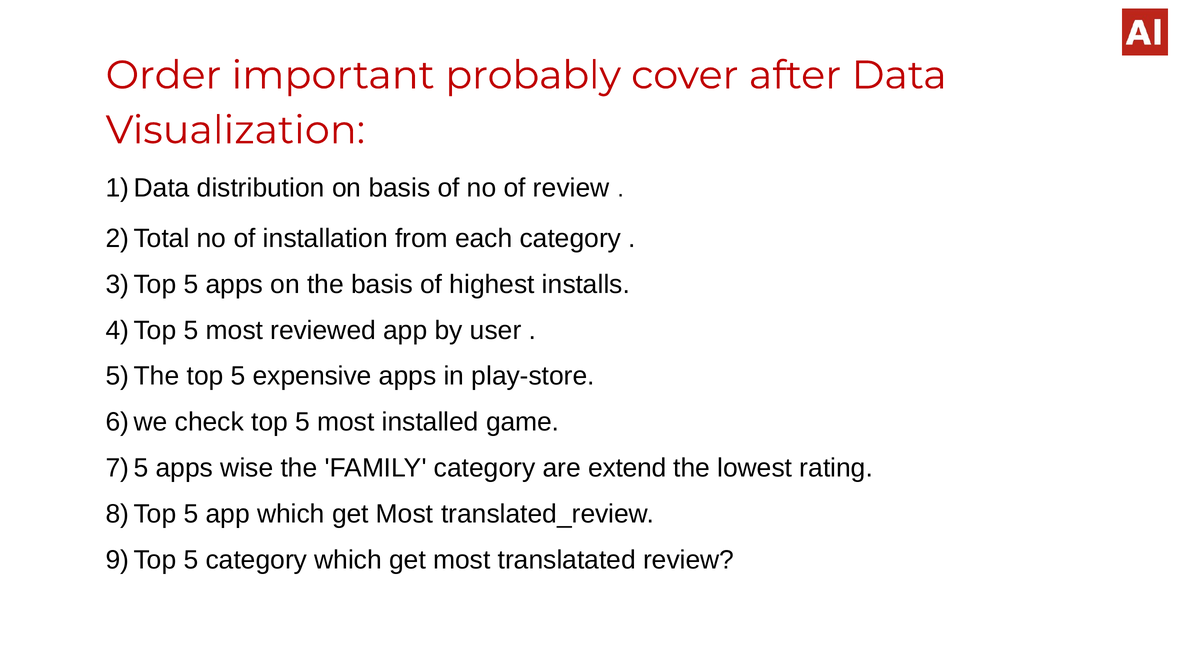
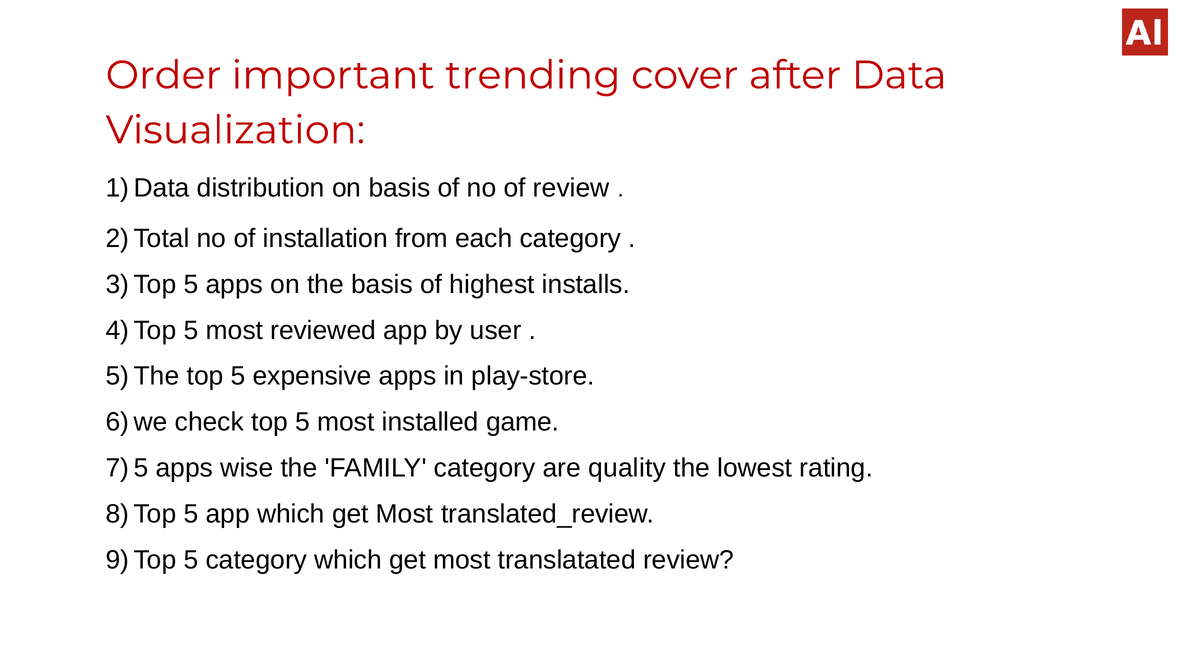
probably: probably -> trending
extend: extend -> quality
